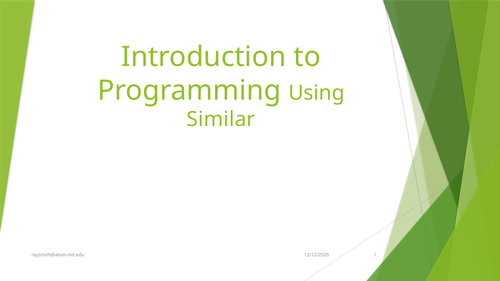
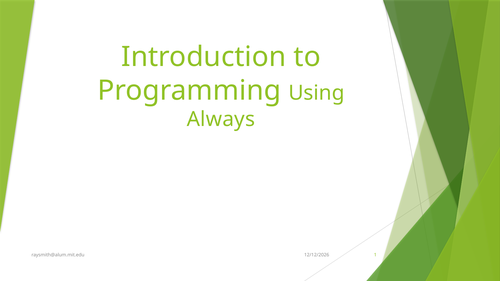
Similar: Similar -> Always
